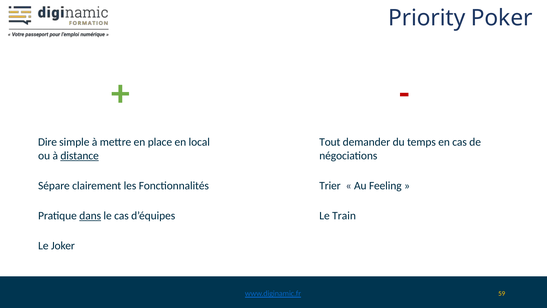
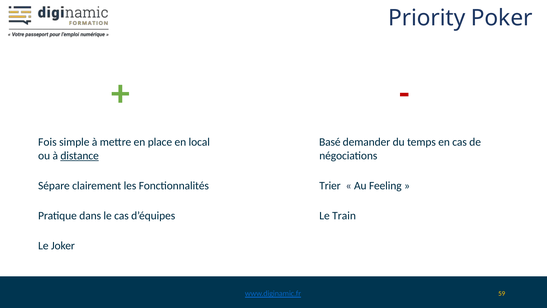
Dire: Dire -> Fois
Tout: Tout -> Basé
dans underline: present -> none
